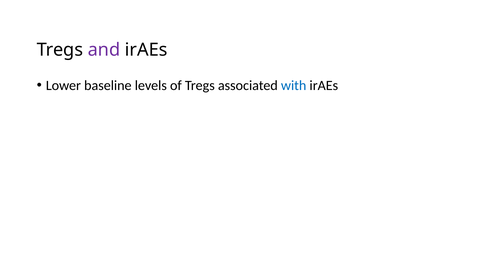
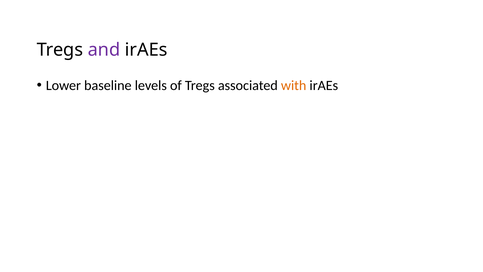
with colour: blue -> orange
